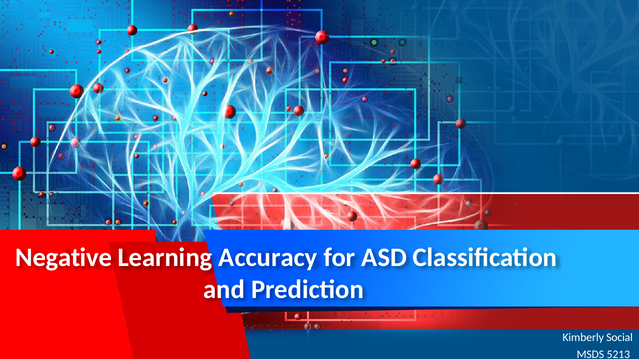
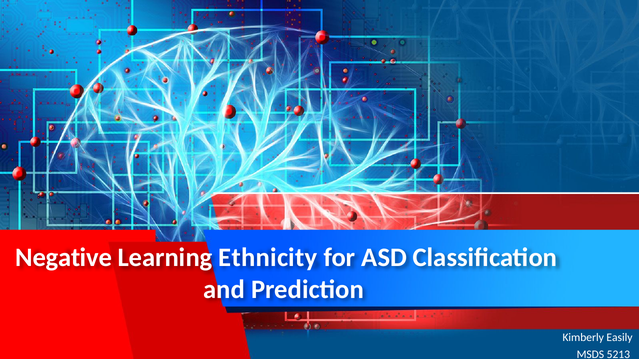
Accuracy: Accuracy -> Ethnicity
Social: Social -> Easily
